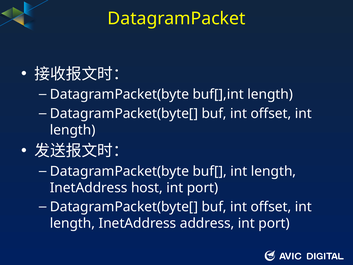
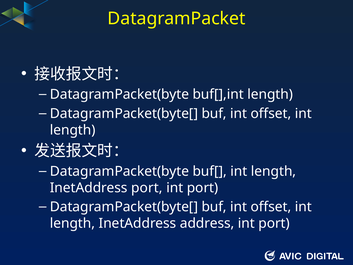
InetAddress host: host -> port
